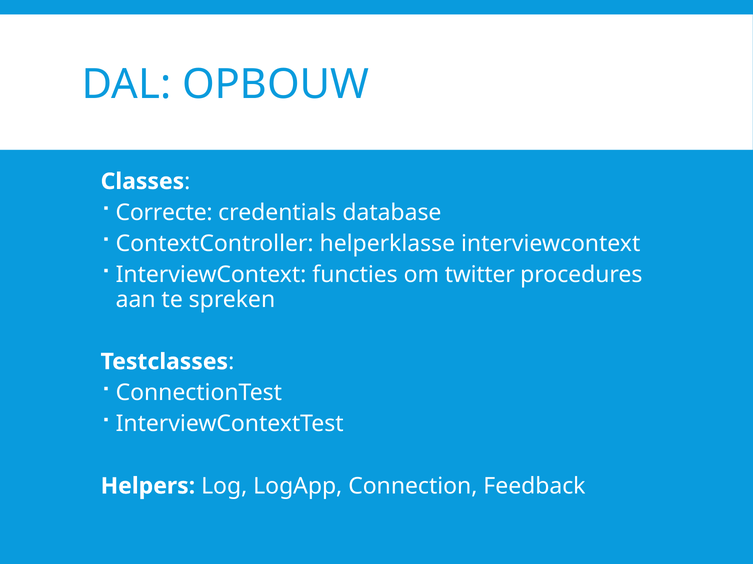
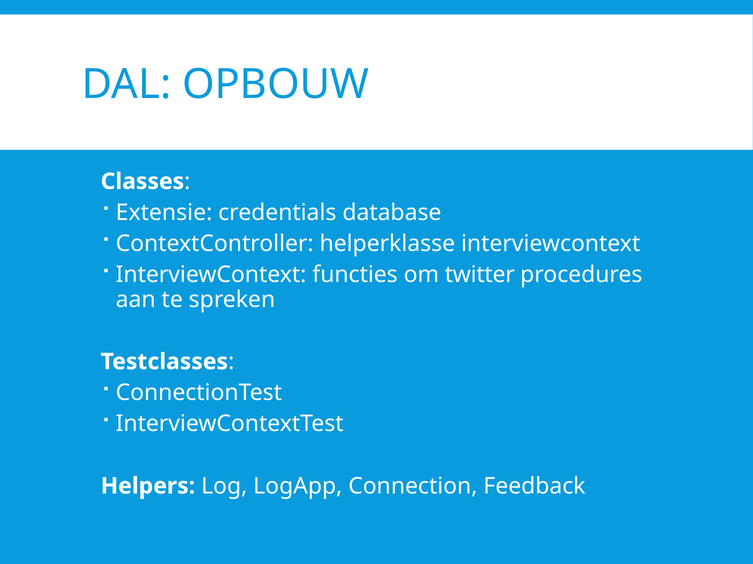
Correcte: Correcte -> Extensie
